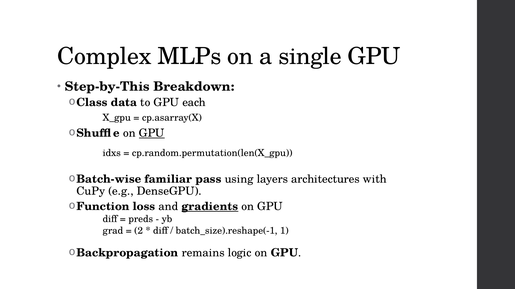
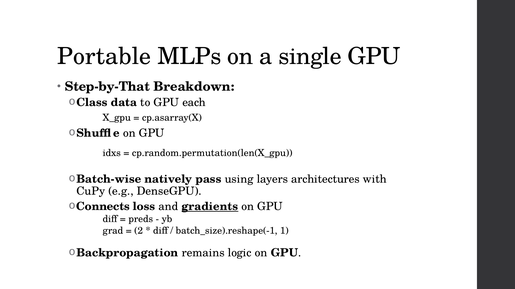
Complex: Complex -> Portable
Step-by-This: Step-by-This -> Step-by-That
GPU at (152, 133) underline: present -> none
familiar: familiar -> natively
Function: Function -> Connects
